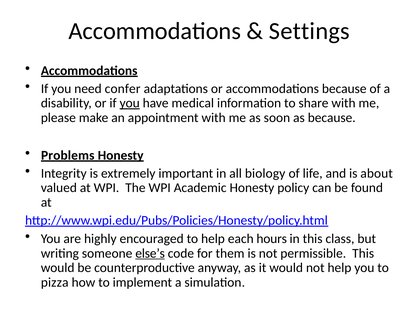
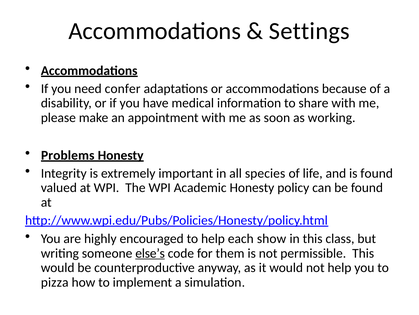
you at (130, 103) underline: present -> none
as because: because -> working
biology: biology -> species
is about: about -> found
hours: hours -> show
